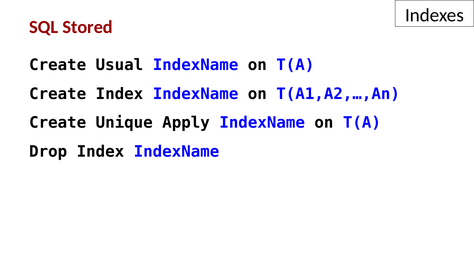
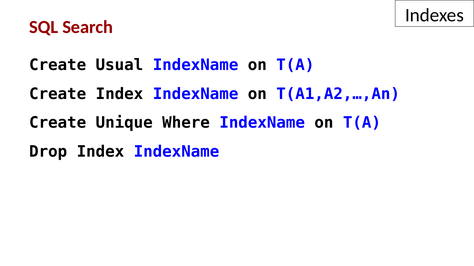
Stored: Stored -> Search
Apply: Apply -> Where
